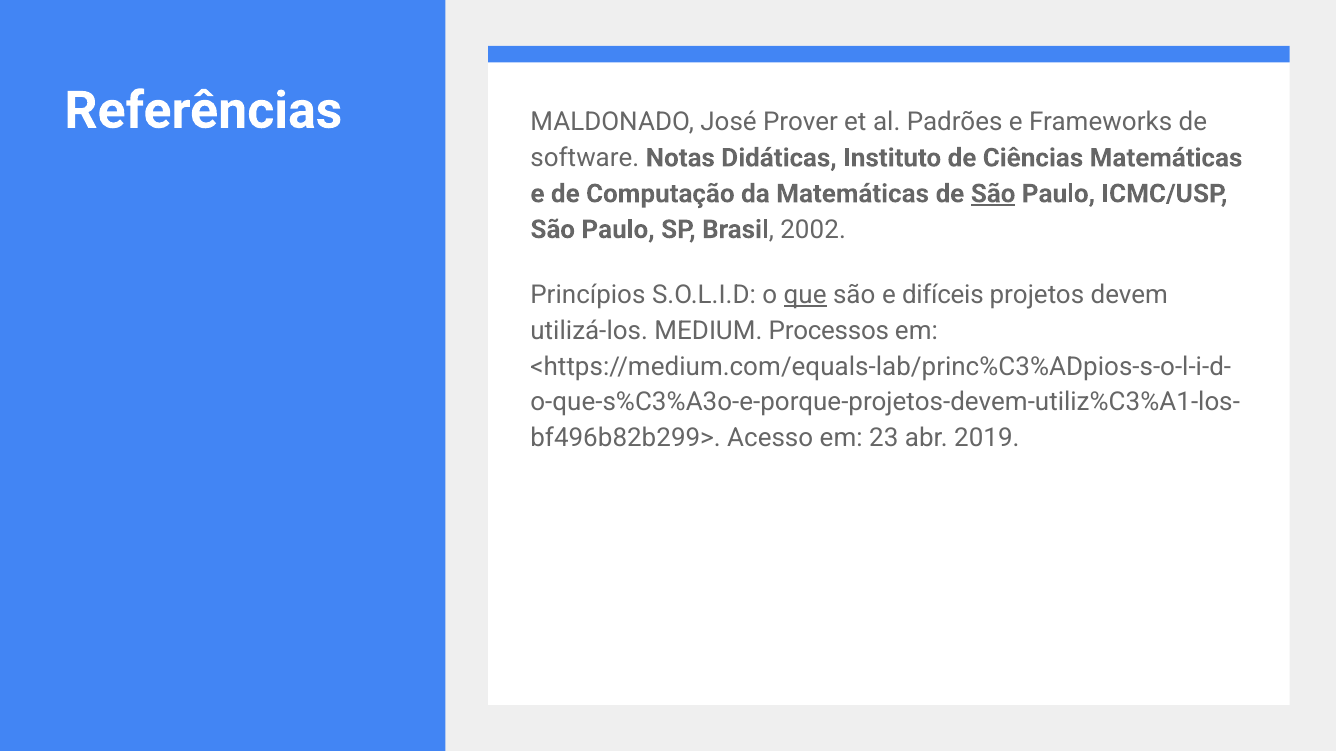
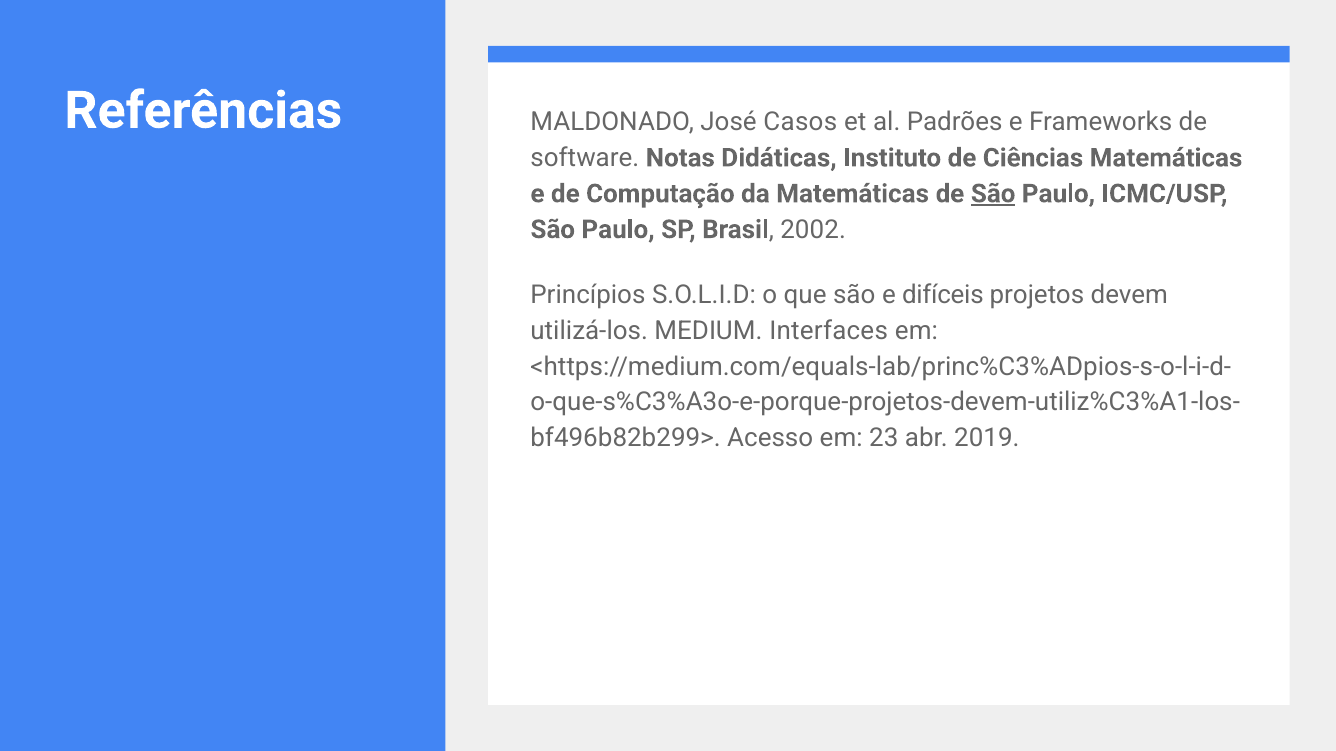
Prover: Prover -> Casos
que underline: present -> none
Processos: Processos -> Interfaces
